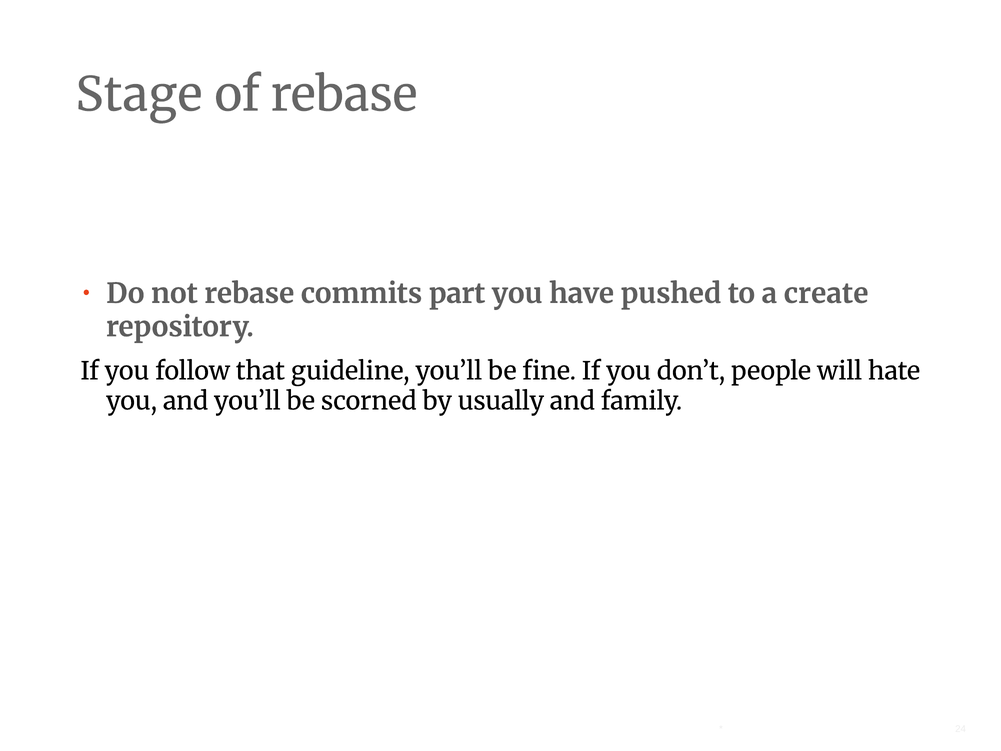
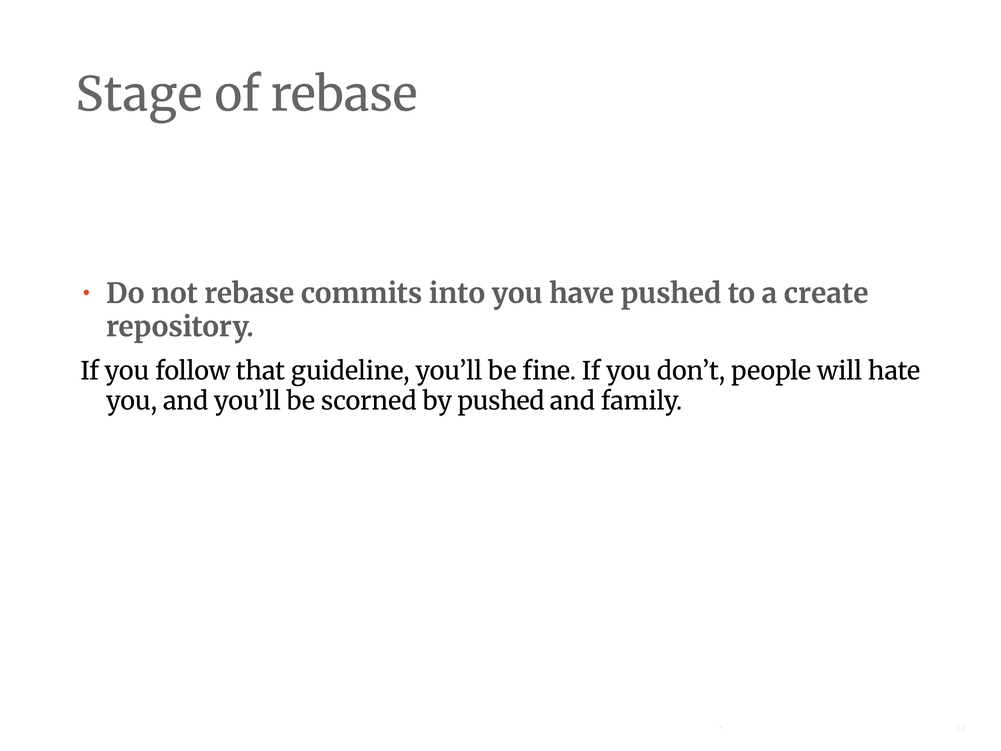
part: part -> into
by usually: usually -> pushed
